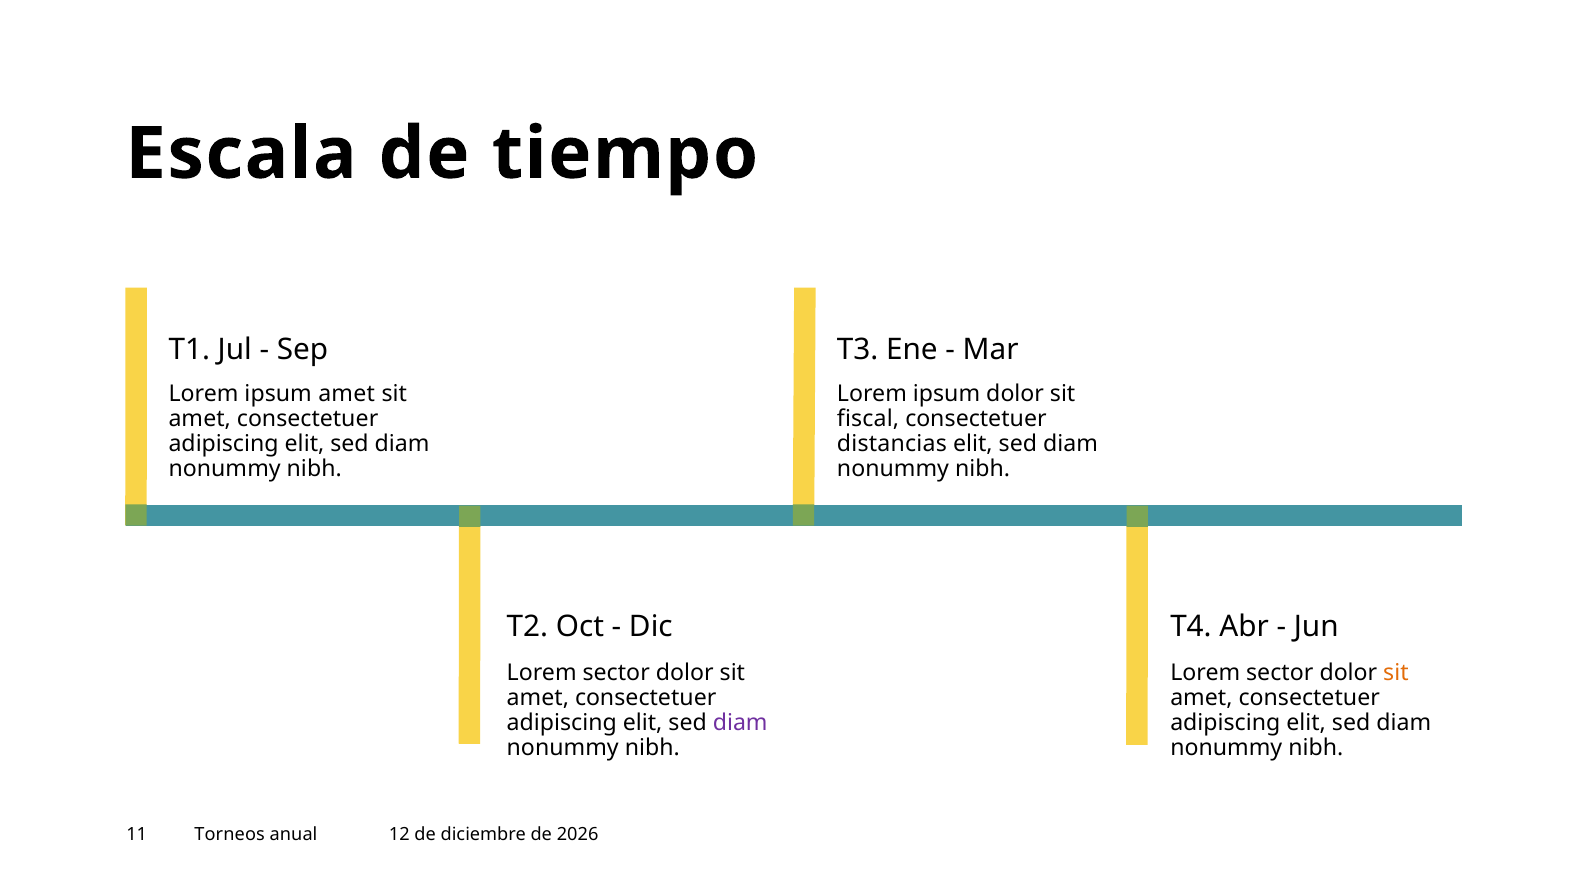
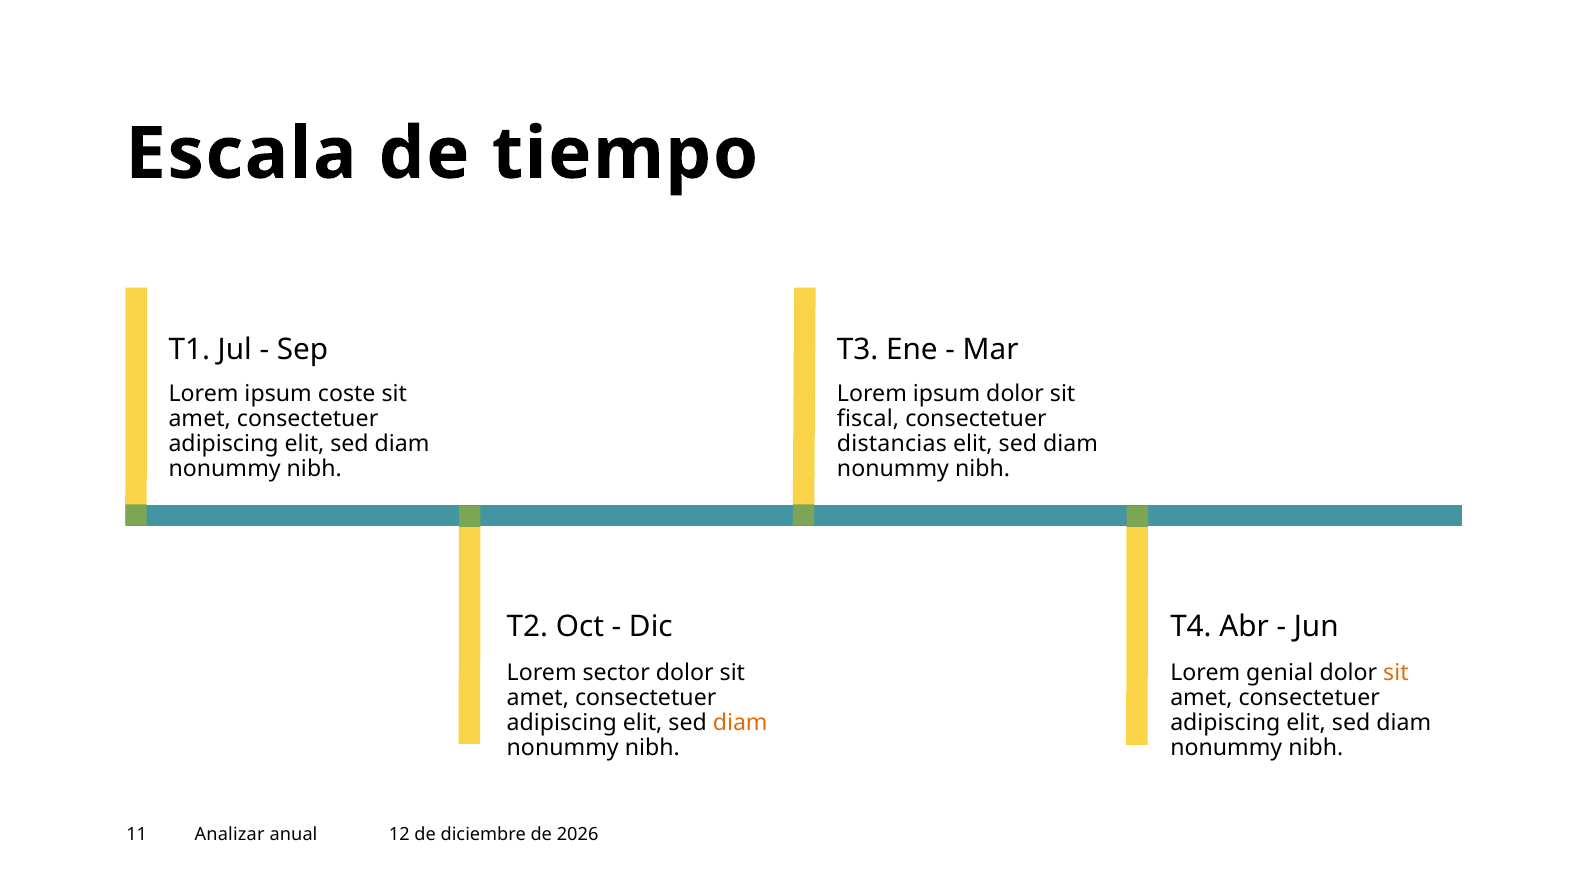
ipsum amet: amet -> coste
sector at (1280, 674): sector -> genial
diam at (740, 724) colour: purple -> orange
Torneos: Torneos -> Analizar
